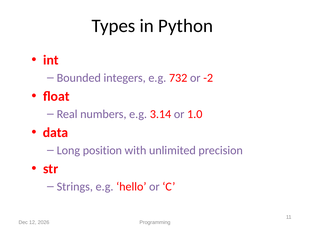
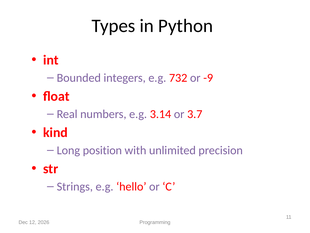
-2: -2 -> -9
1.0: 1.0 -> 3.7
data: data -> kind
